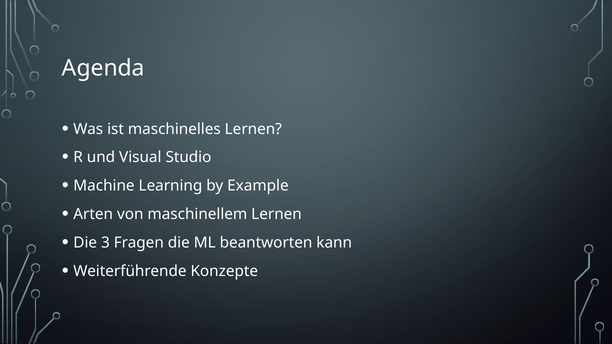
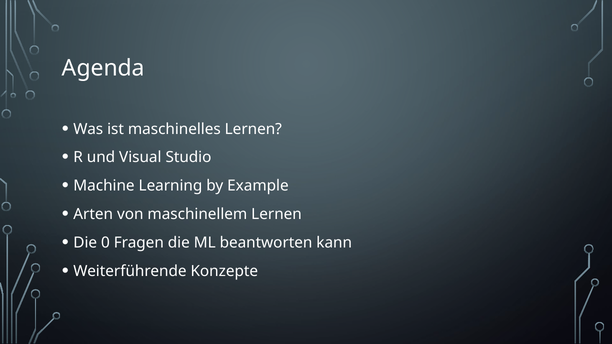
3: 3 -> 0
